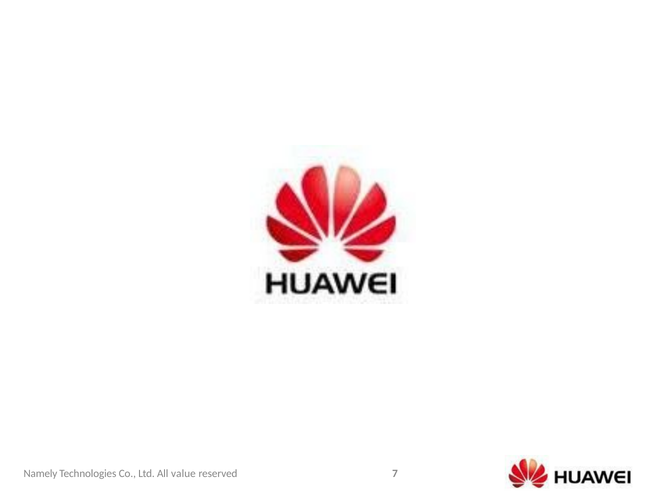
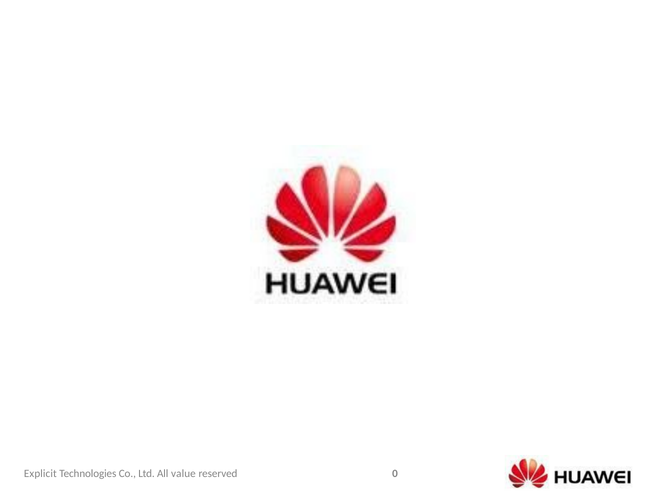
Namely: Namely -> Explicit
7: 7 -> 0
